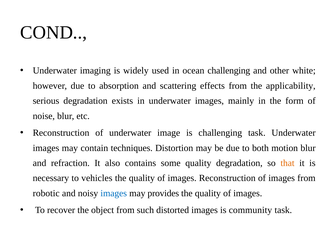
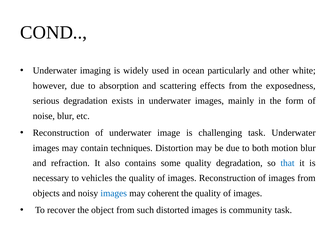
ocean challenging: challenging -> particularly
applicability: applicability -> exposedness
that colour: orange -> blue
robotic: robotic -> objects
provides: provides -> coherent
